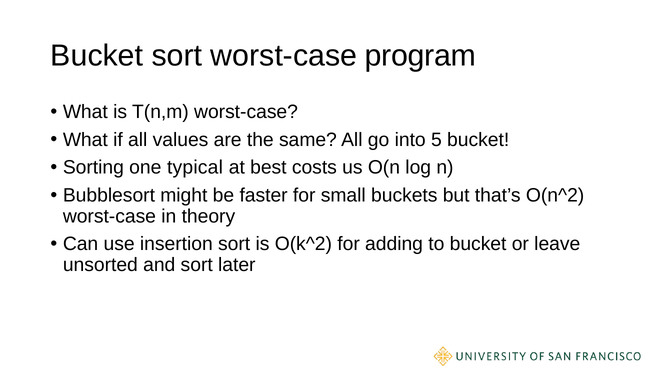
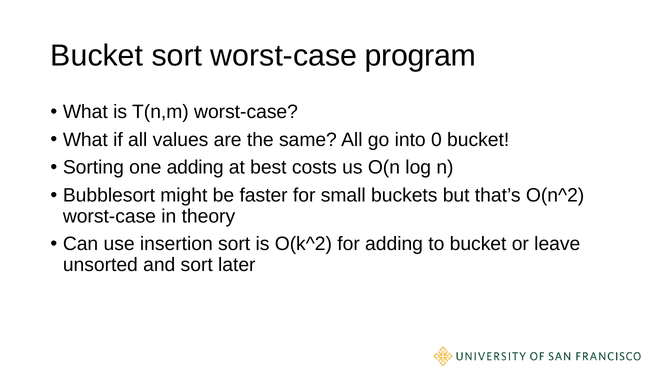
5: 5 -> 0
one typical: typical -> adding
